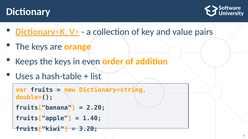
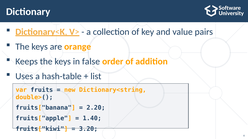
even: even -> false
